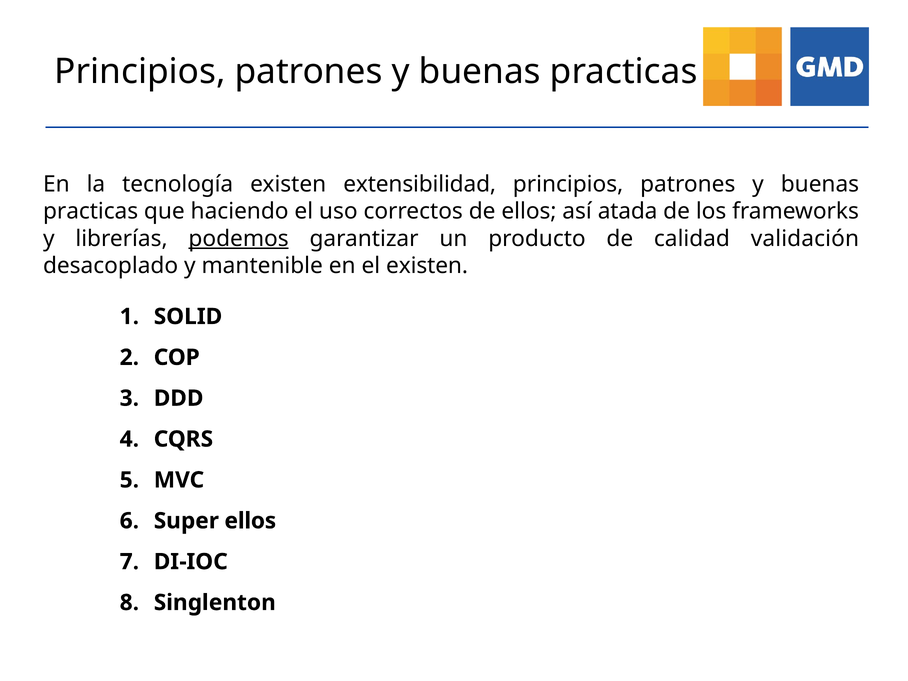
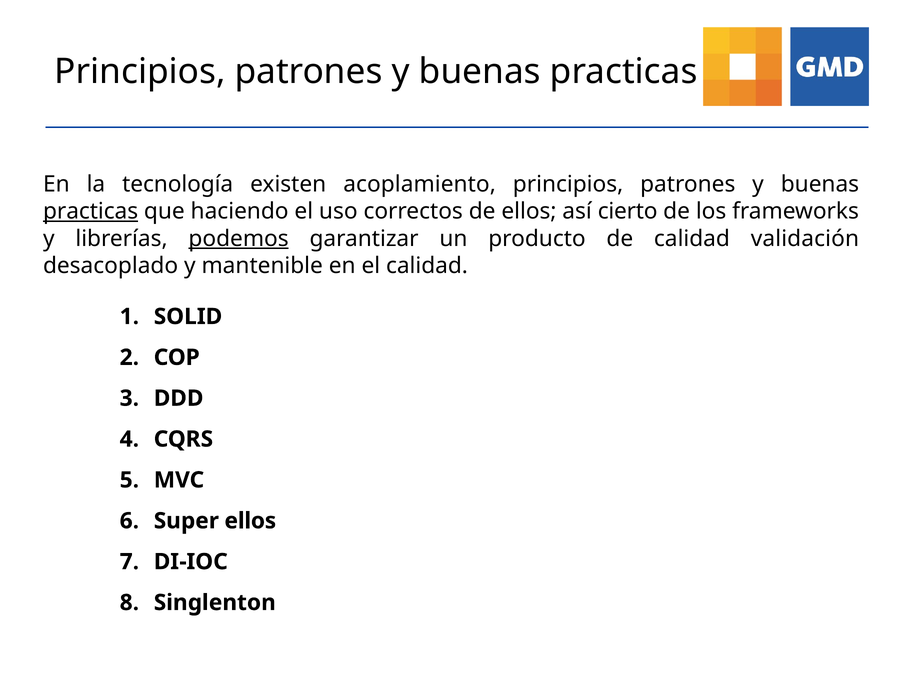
extensibilidad: extensibilidad -> acoplamiento
practicas at (91, 211) underline: none -> present
atada: atada -> cierto
el existen: existen -> calidad
